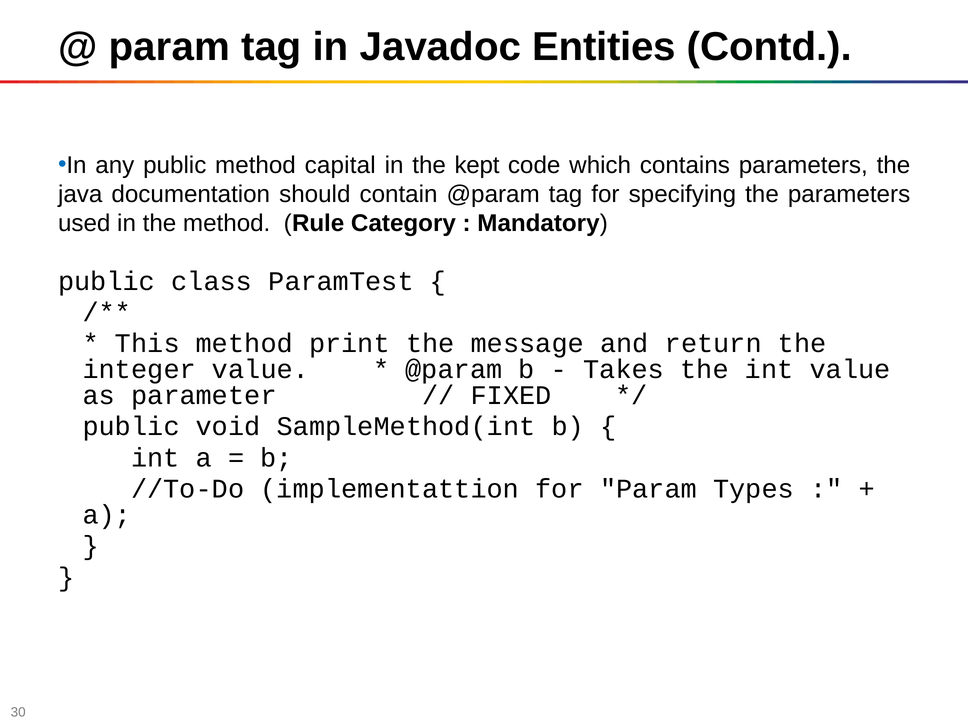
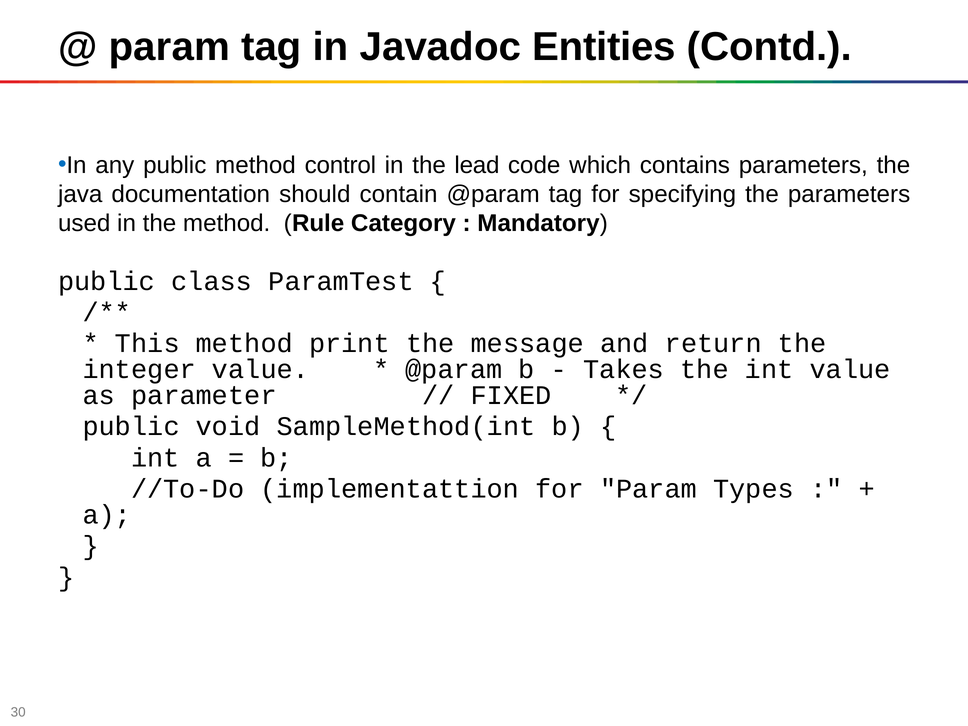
capital: capital -> control
kept: kept -> lead
